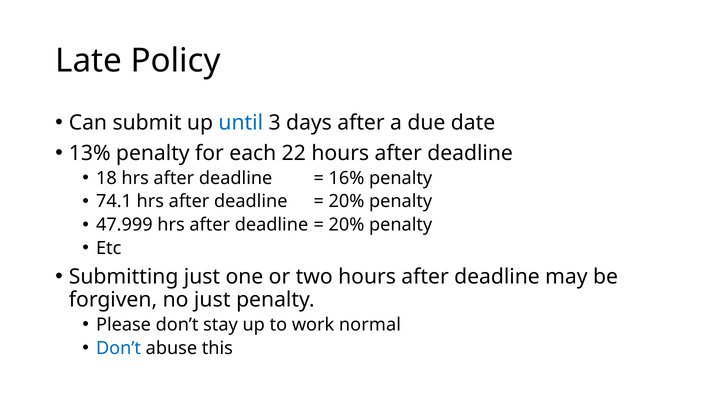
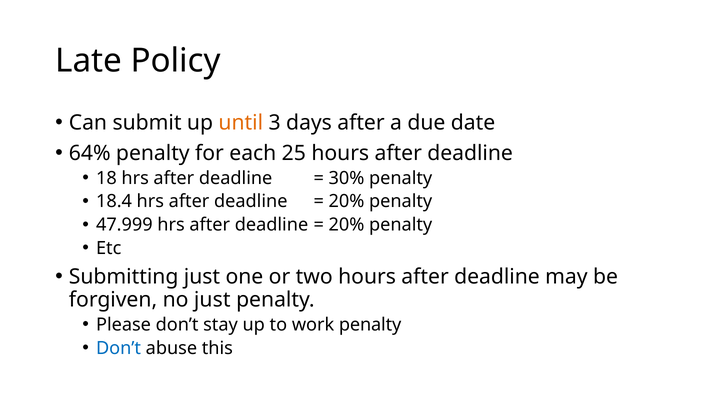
until colour: blue -> orange
13%: 13% -> 64%
22: 22 -> 25
16%: 16% -> 30%
74.1: 74.1 -> 18.4
work normal: normal -> penalty
